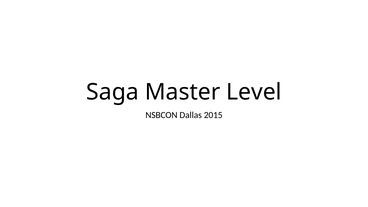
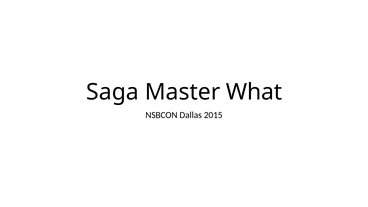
Level: Level -> What
